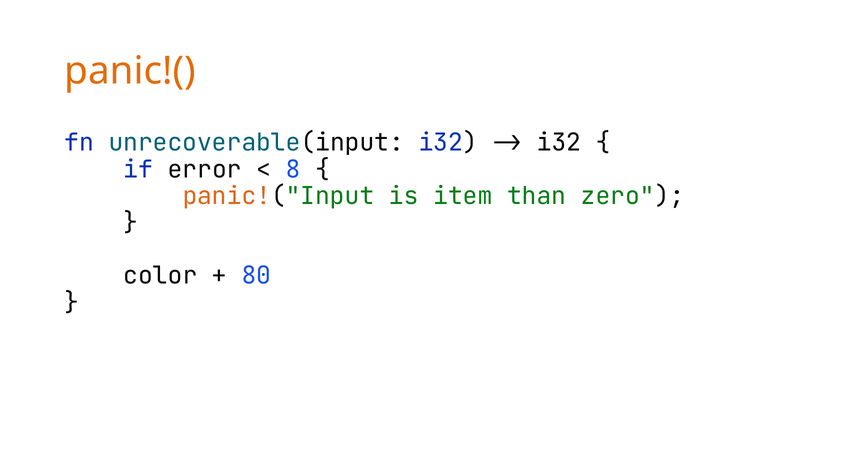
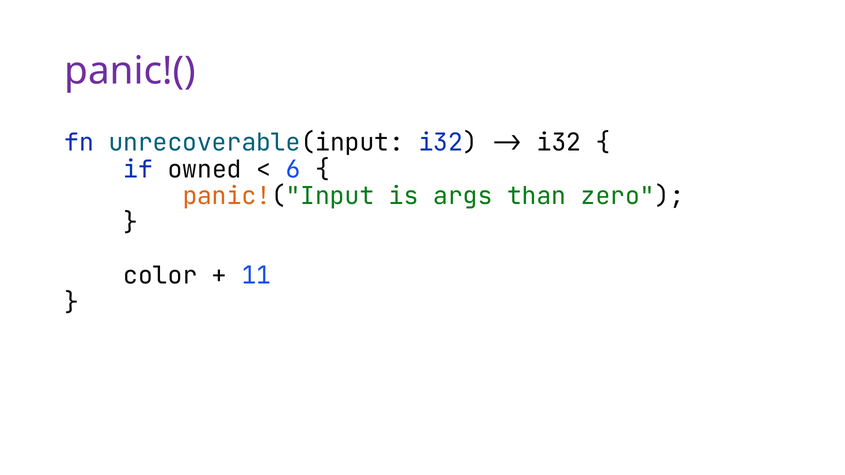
panic!( colour: orange -> purple
error: error -> owned
8: 8 -> 6
item: item -> args
80: 80 -> 11
